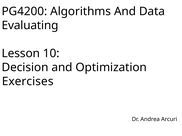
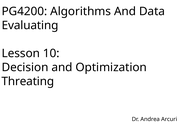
Exercises: Exercises -> Threating
